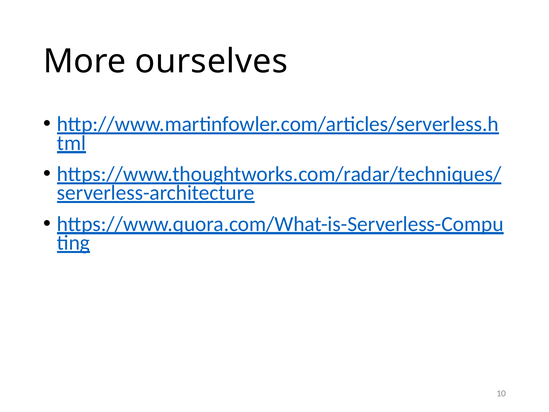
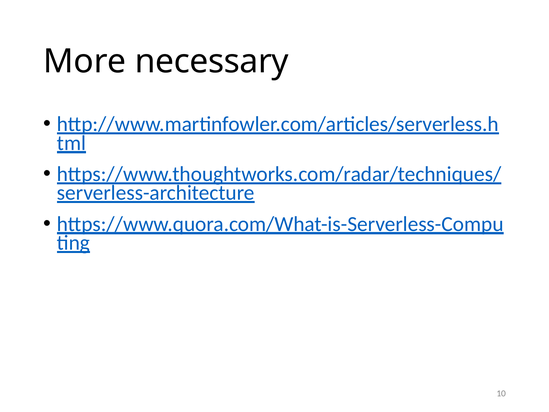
ourselves: ourselves -> necessary
